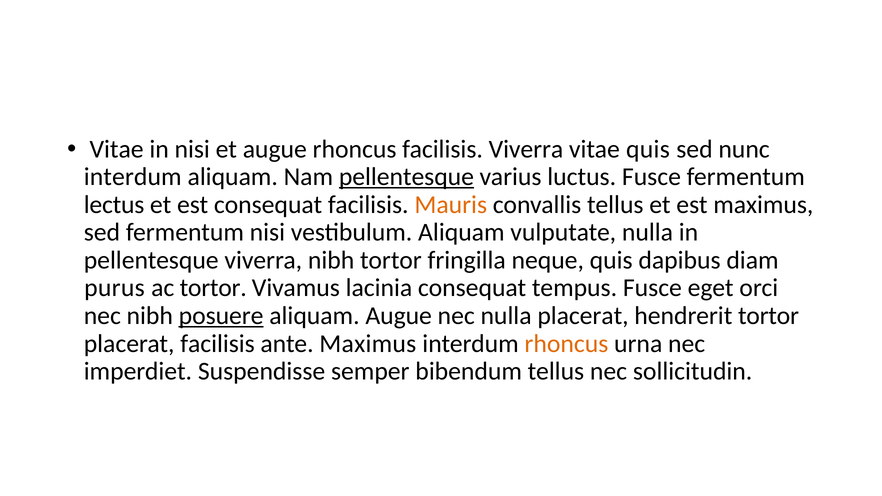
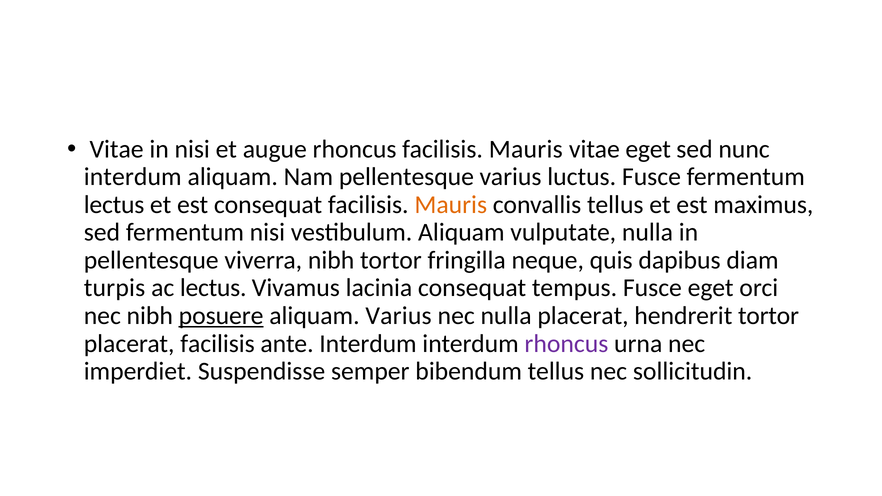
rhoncus facilisis Viverra: Viverra -> Mauris
vitae quis: quis -> eget
pellentesque at (406, 177) underline: present -> none
purus: purus -> turpis
ac tortor: tortor -> lectus
aliquam Augue: Augue -> Varius
ante Maximus: Maximus -> Interdum
rhoncus at (566, 344) colour: orange -> purple
